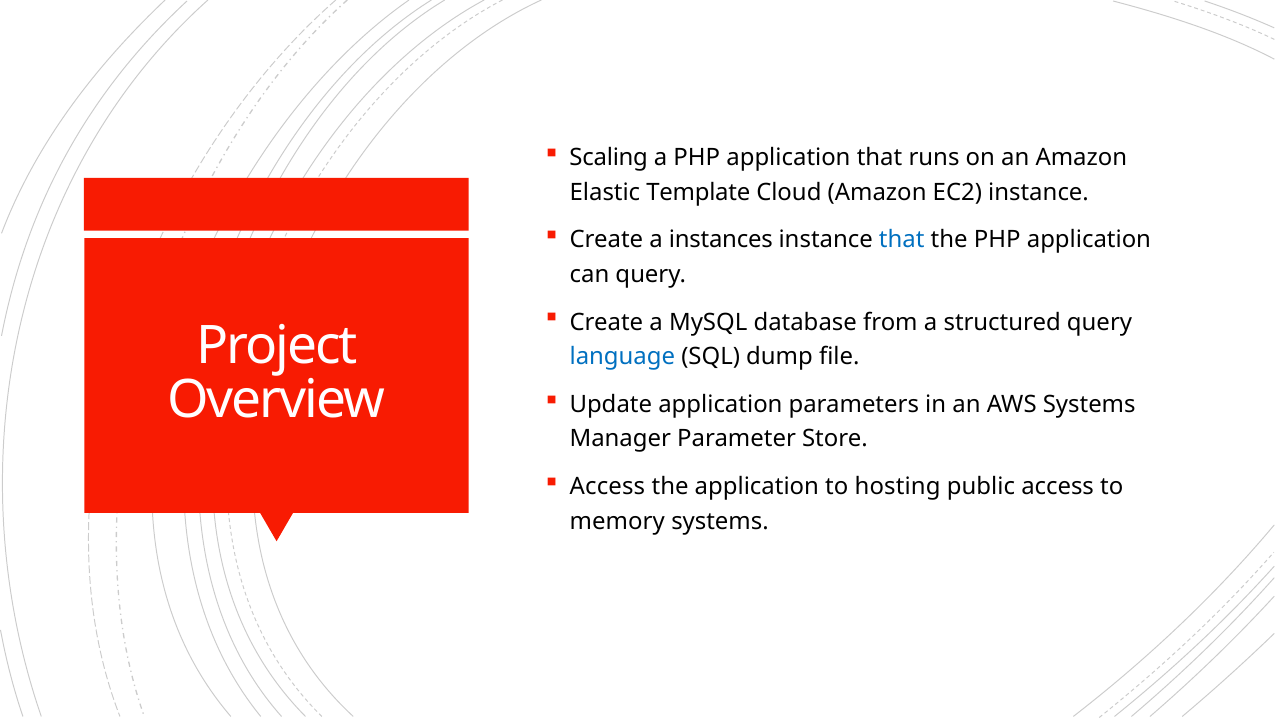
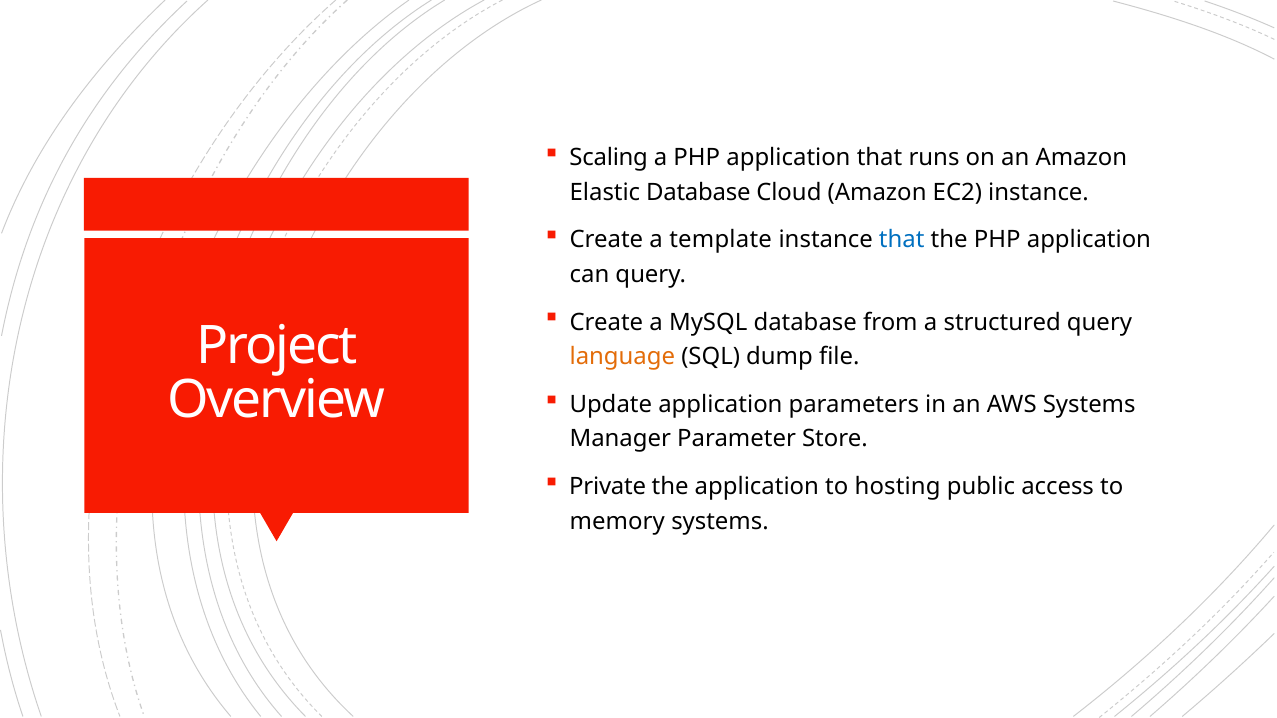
Elastic Template: Template -> Database
instances: instances -> template
language colour: blue -> orange
Access at (607, 487): Access -> Private
